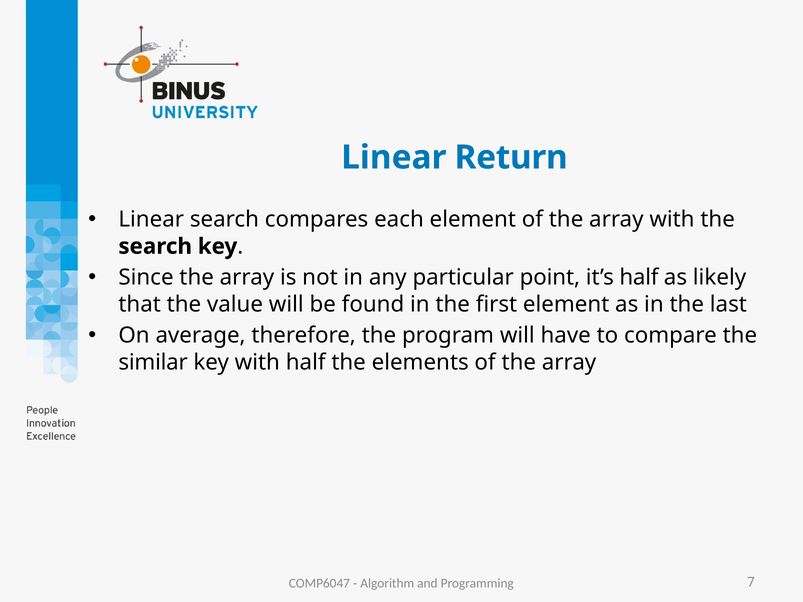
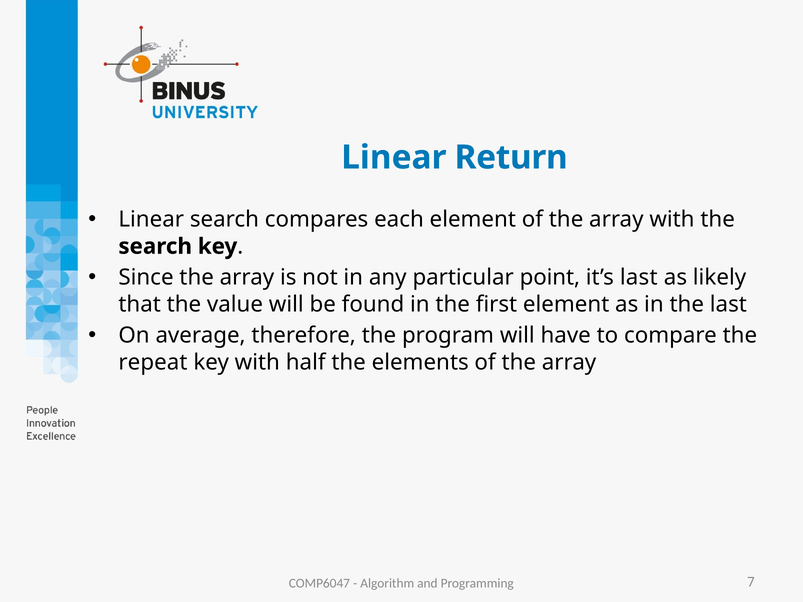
it’s half: half -> last
similar: similar -> repeat
